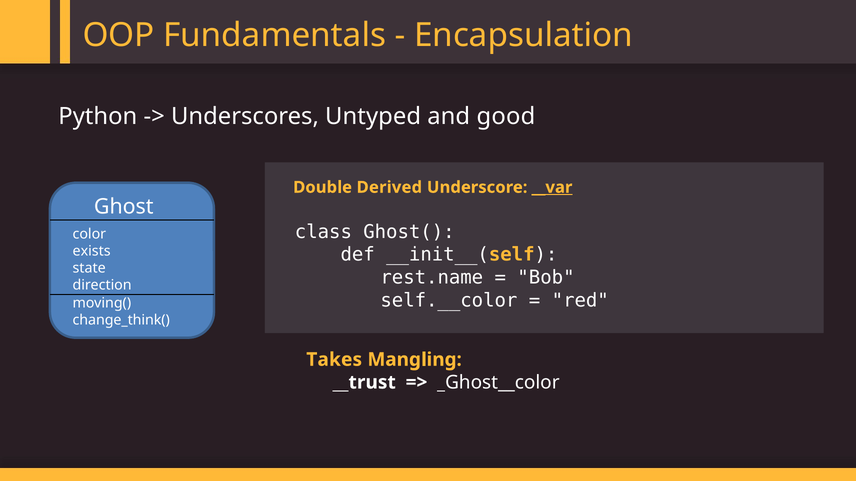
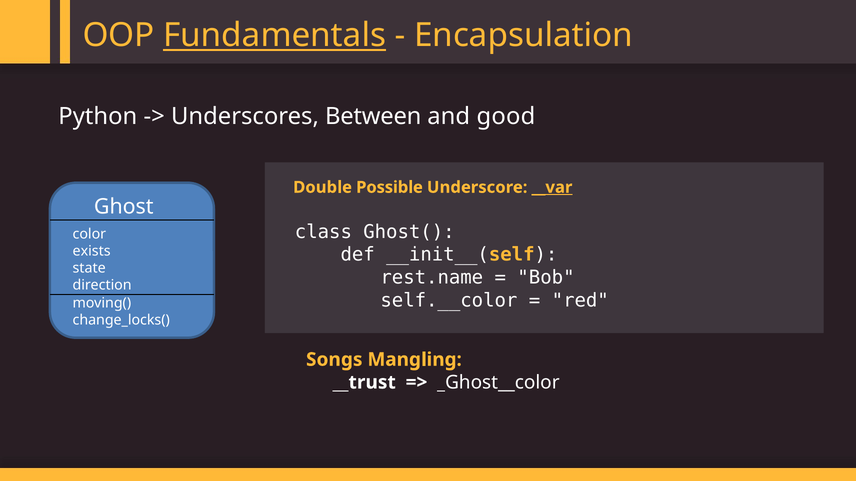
Fundamentals underline: none -> present
Untyped: Untyped -> Between
Derived: Derived -> Possible
change_think(: change_think( -> change_locks(
Takes: Takes -> Songs
